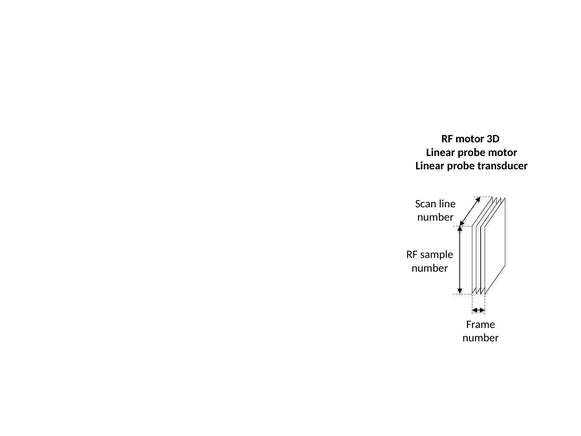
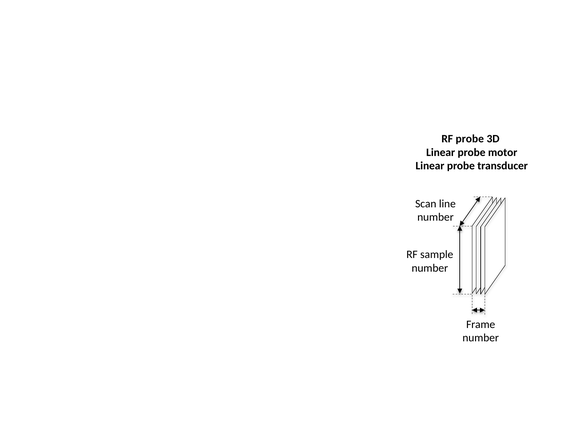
RF motor: motor -> probe
